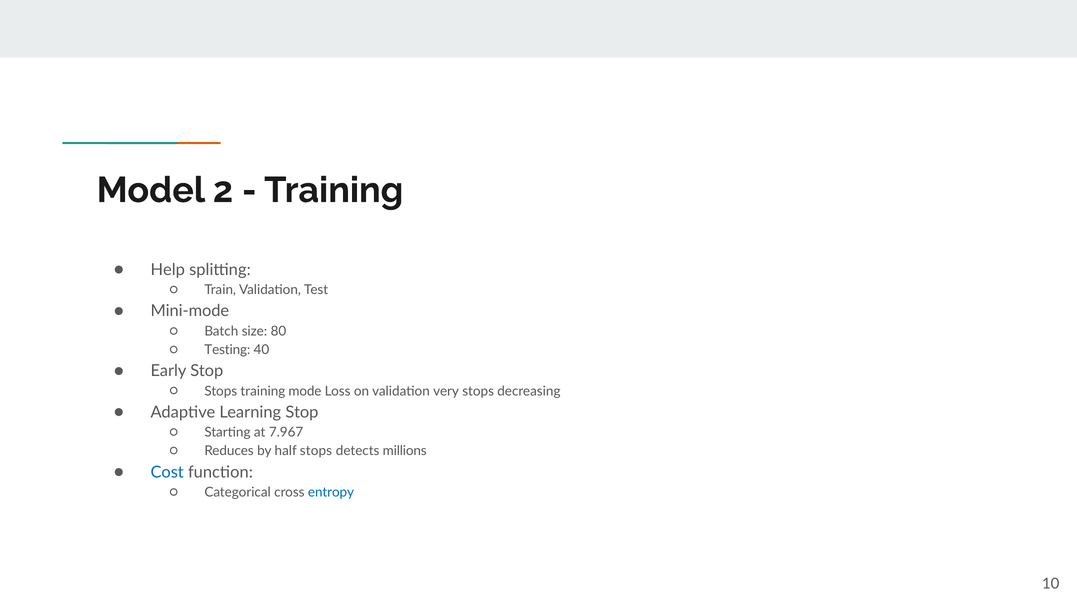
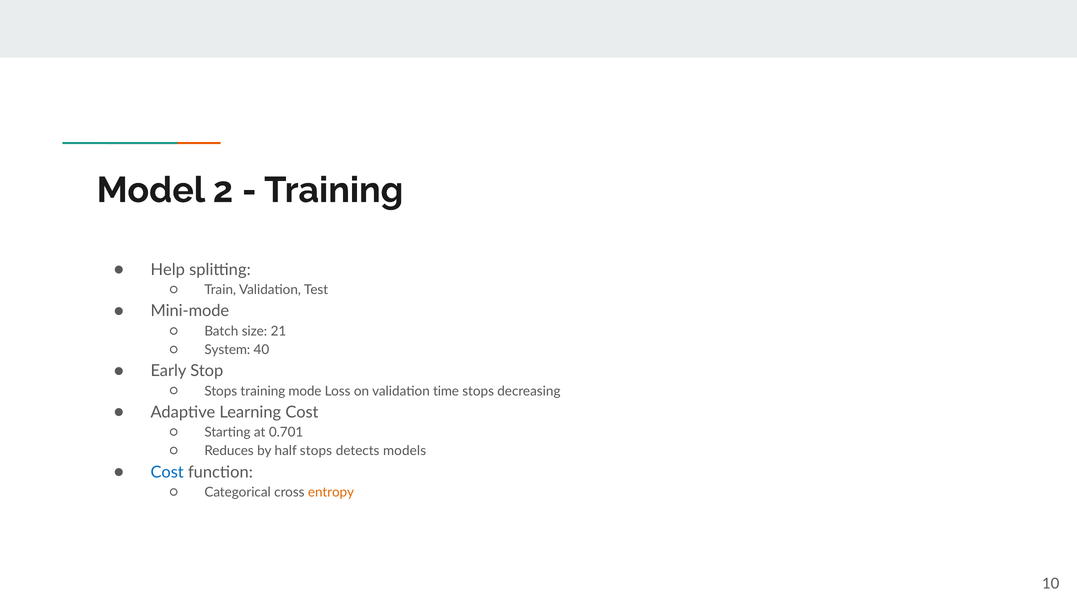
80: 80 -> 21
Testing: Testing -> System
very: very -> time
Learning Stop: Stop -> Cost
7.967: 7.967 -> 0.701
millions: millions -> models
entropy colour: blue -> orange
